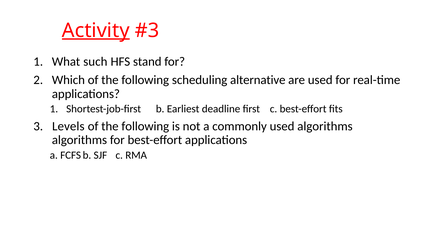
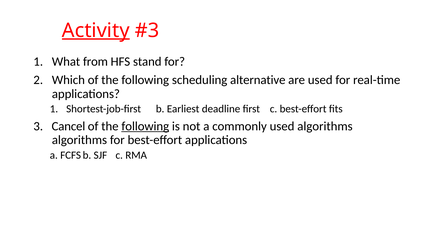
such: such -> from
Levels: Levels -> Cancel
following at (145, 126) underline: none -> present
